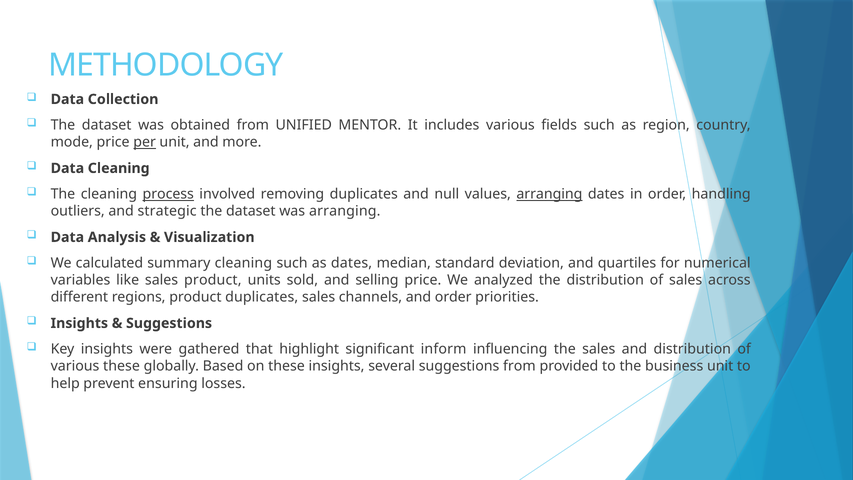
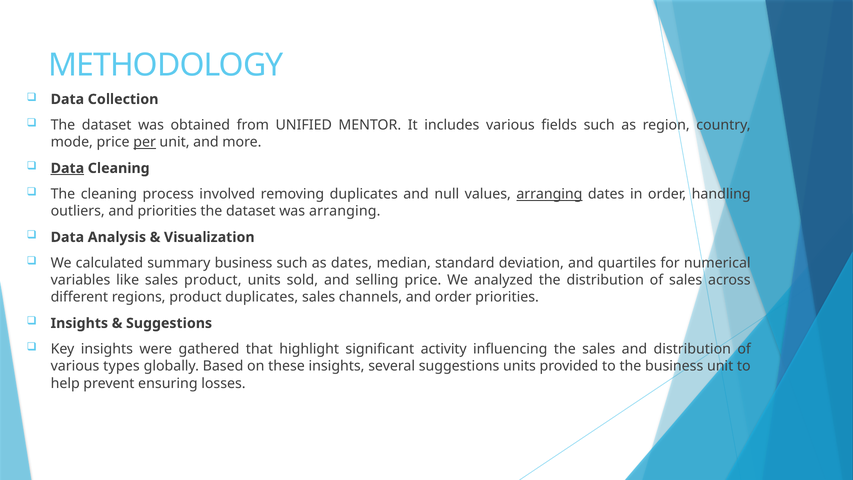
Data at (67, 168) underline: none -> present
process underline: present -> none
and strategic: strategic -> priorities
summary cleaning: cleaning -> business
inform: inform -> activity
various these: these -> types
suggestions from: from -> units
